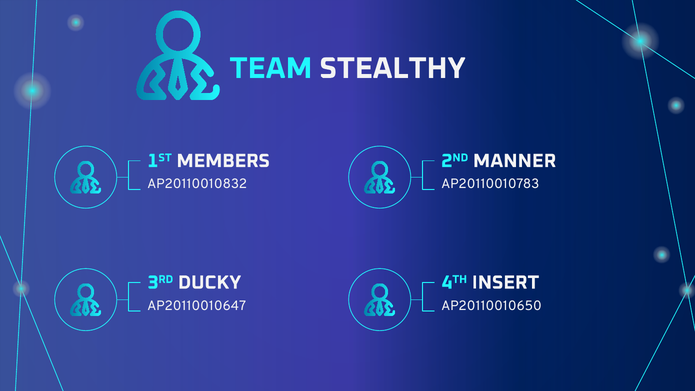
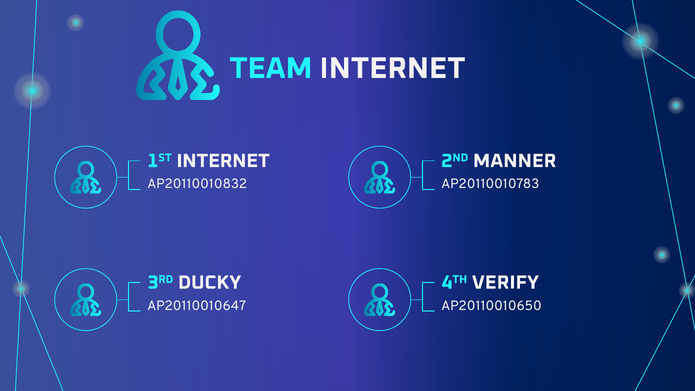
TEAM STEALTHY: STEALTHY -> INTERNET
1ST MEMBERS: MEMBERS -> INTERNET
INSERT: INSERT -> VERIFY
